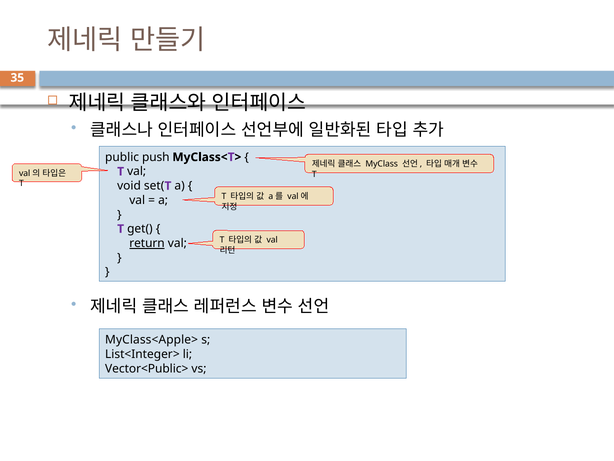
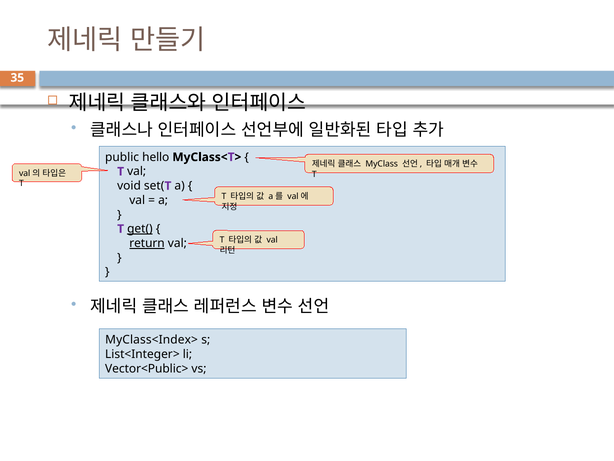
push: push -> hello
get( underline: none -> present
MyClass<Apple>: MyClass<Apple> -> MyClass<Index>
